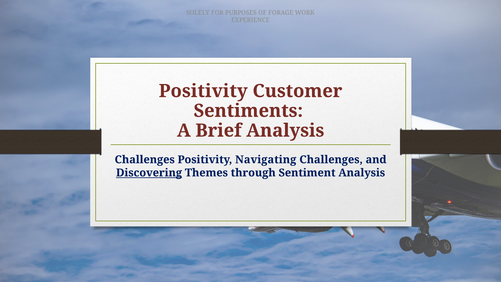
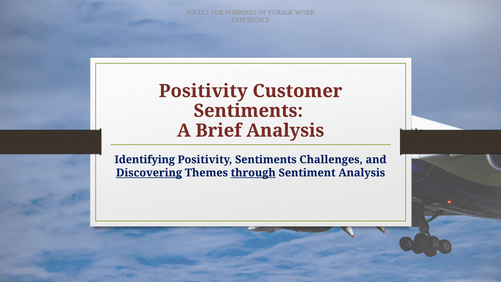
Challenges at (145, 160): Challenges -> Identifying
Positivity Navigating: Navigating -> Sentiments
through underline: none -> present
